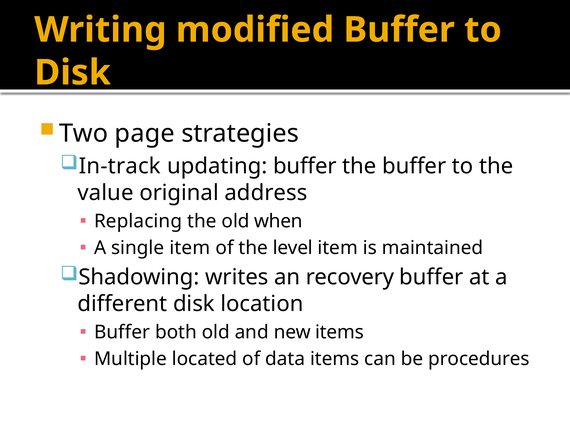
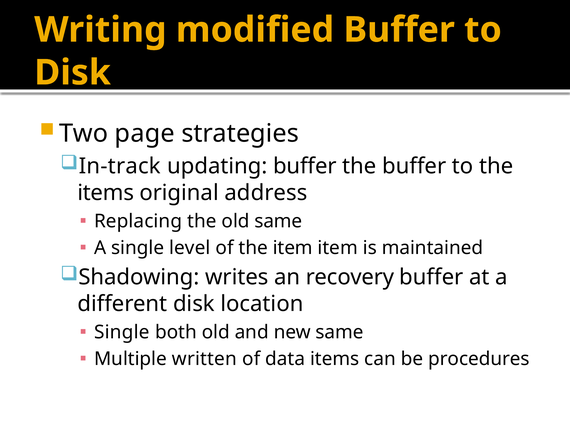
value at (106, 193): value -> items
old when: when -> same
single item: item -> level
the level: level -> item
Buffer at (122, 332): Buffer -> Single
new items: items -> same
located: located -> written
